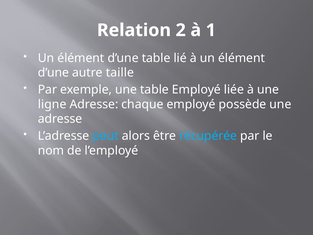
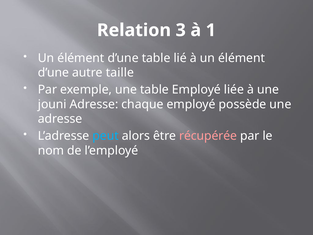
2: 2 -> 3
ligne: ligne -> jouni
récupérée colour: light blue -> pink
